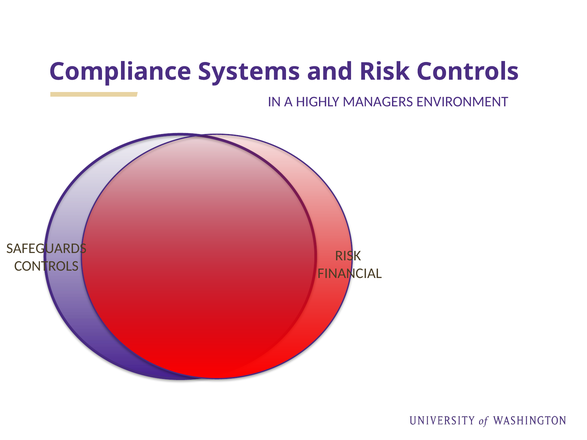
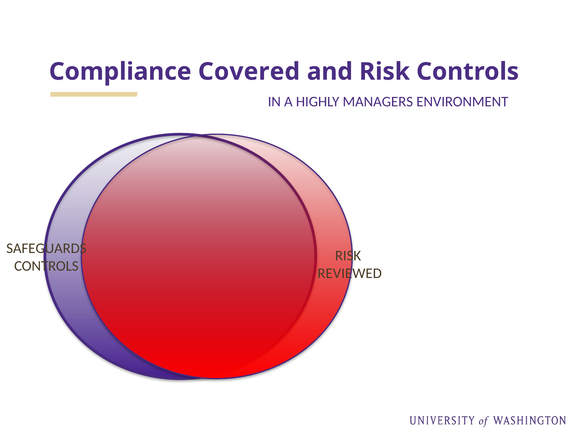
Systems: Systems -> Covered
FINANCIAL: FINANCIAL -> REVIEWED
